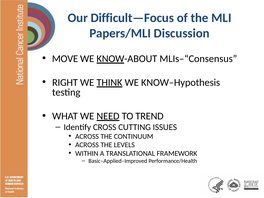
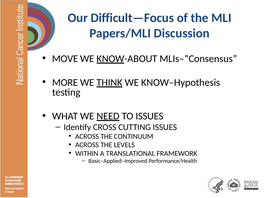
RIGHT: RIGHT -> MORE
TO TREND: TREND -> ISSUES
